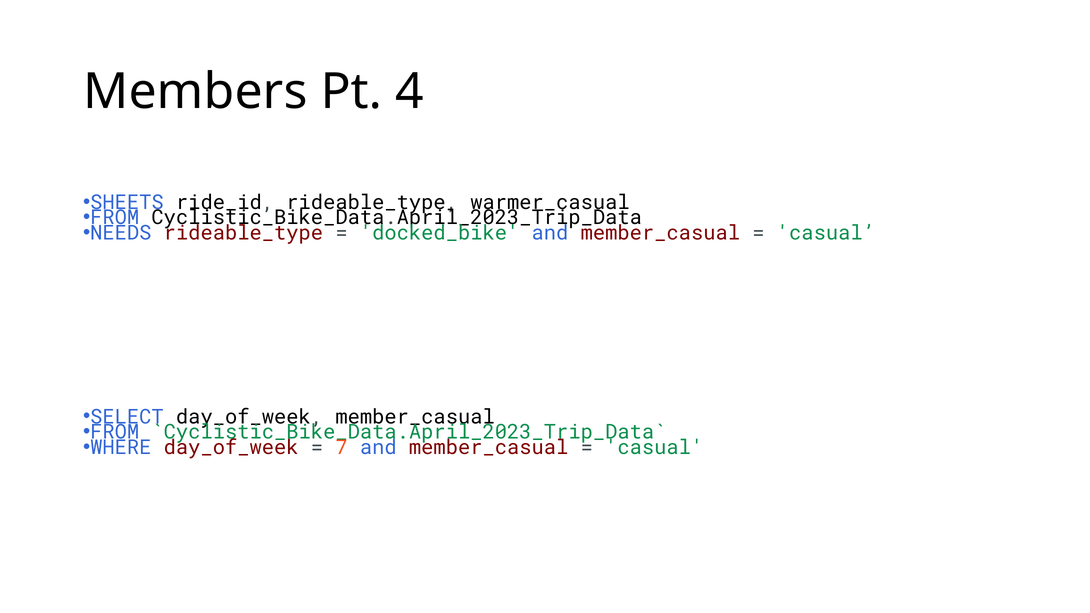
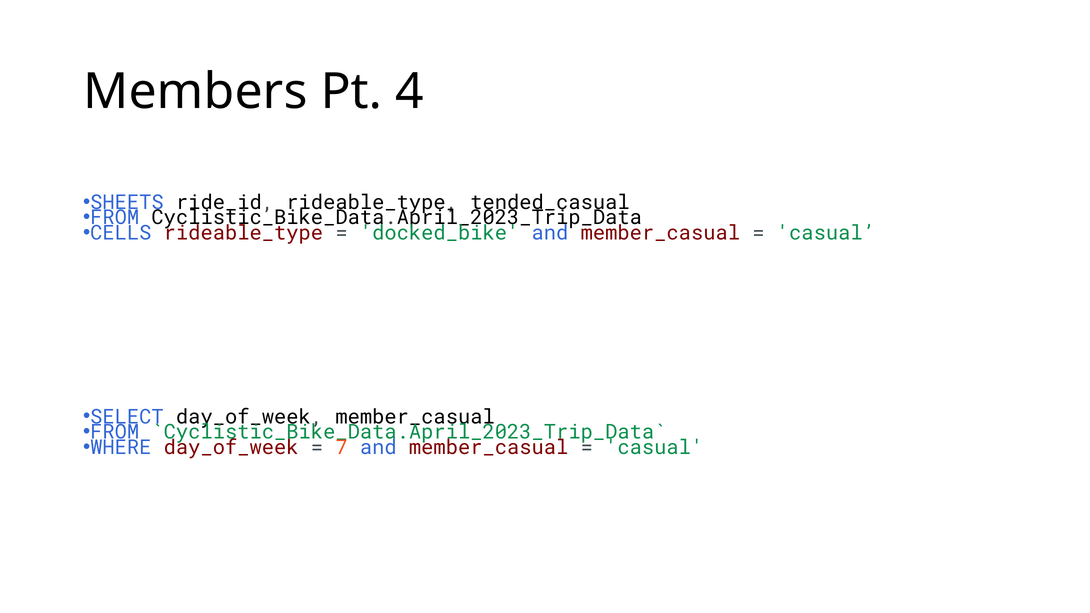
warmer_casual: warmer_casual -> tended_casual
NEEDS: NEEDS -> CELLS
